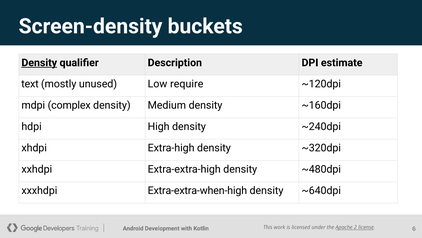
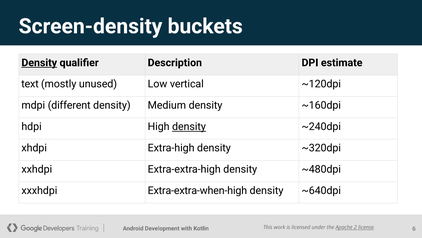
require: require -> vertical
complex: complex -> different
density at (189, 126) underline: none -> present
